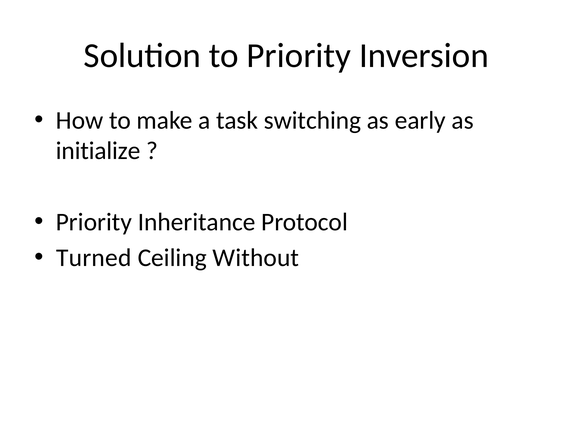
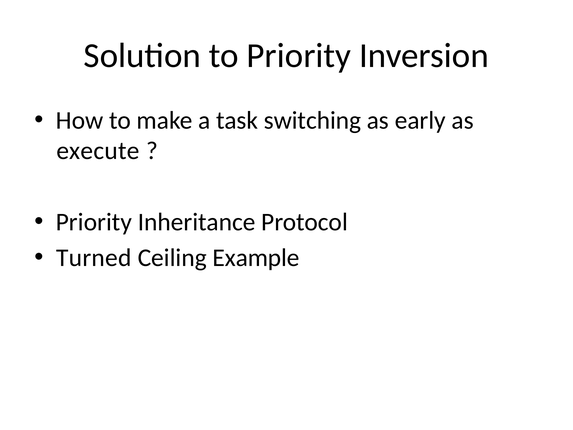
initialize: initialize -> execute
Without: Without -> Example
